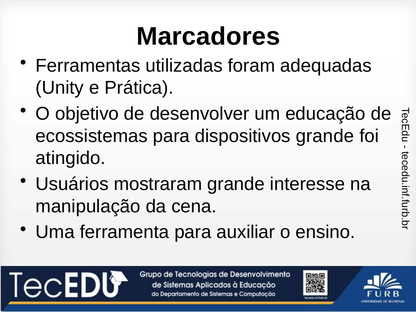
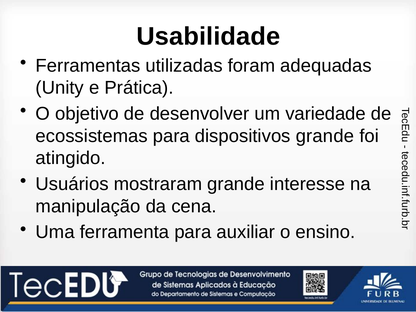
Marcadores: Marcadores -> Usabilidade
educação: educação -> variedade
